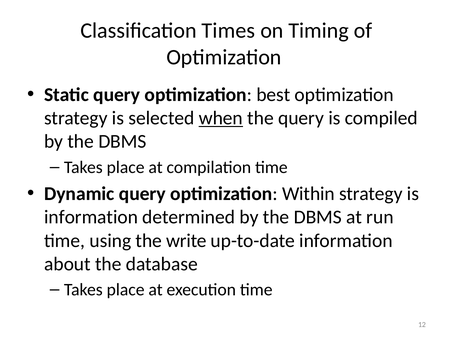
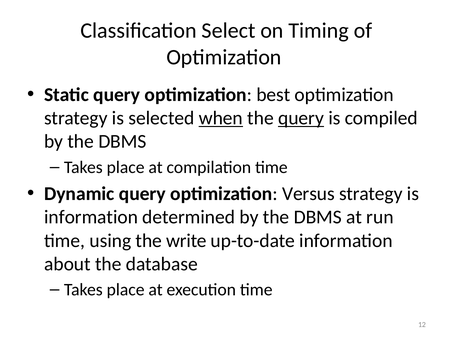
Times: Times -> Select
query at (301, 118) underline: none -> present
Within: Within -> Versus
